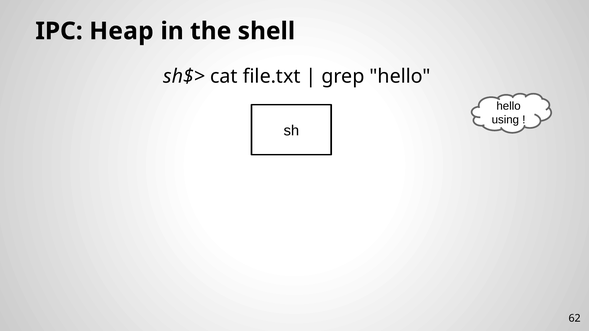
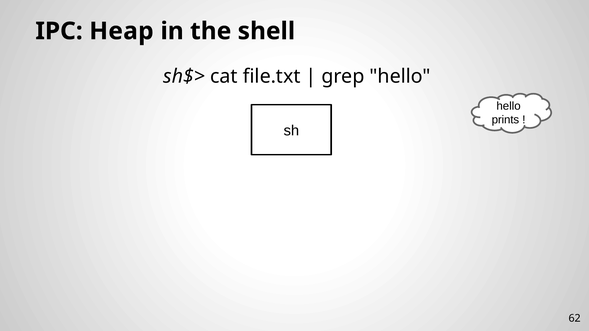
using: using -> prints
